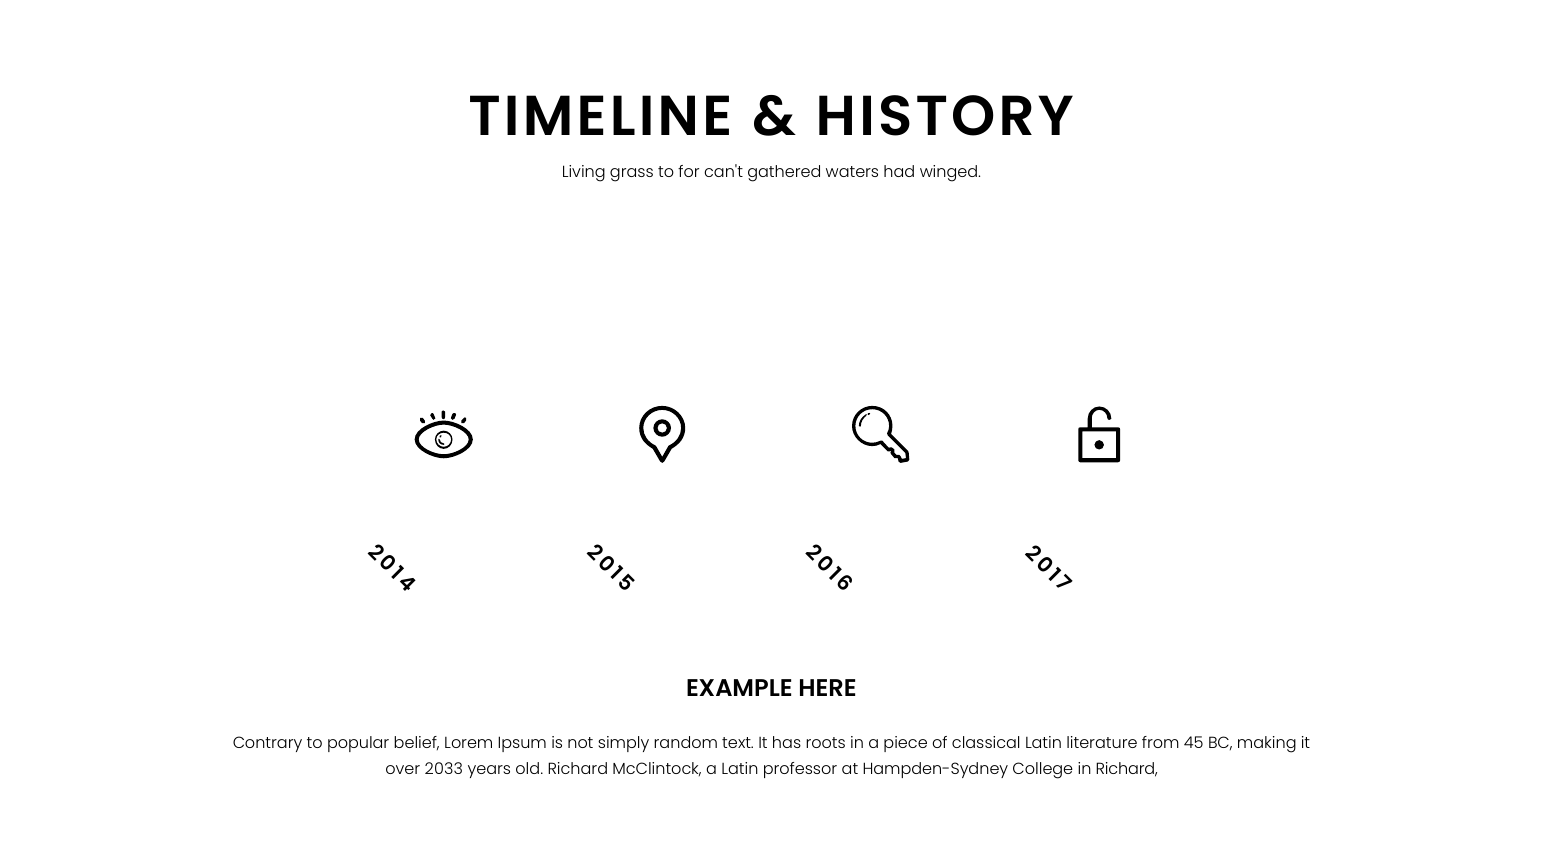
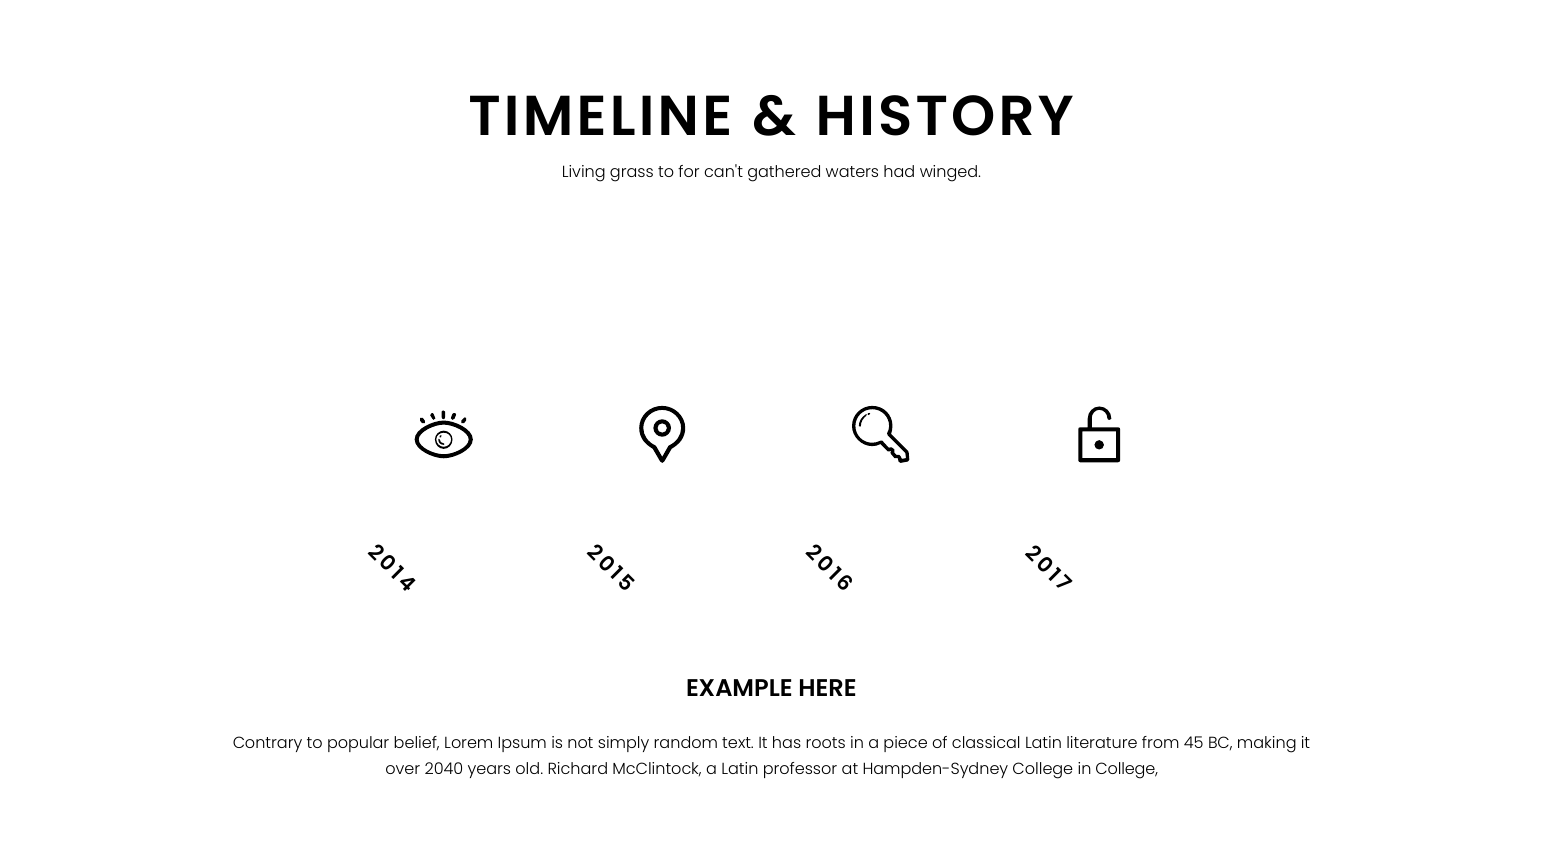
2033: 2033 -> 2040
in Richard: Richard -> College
